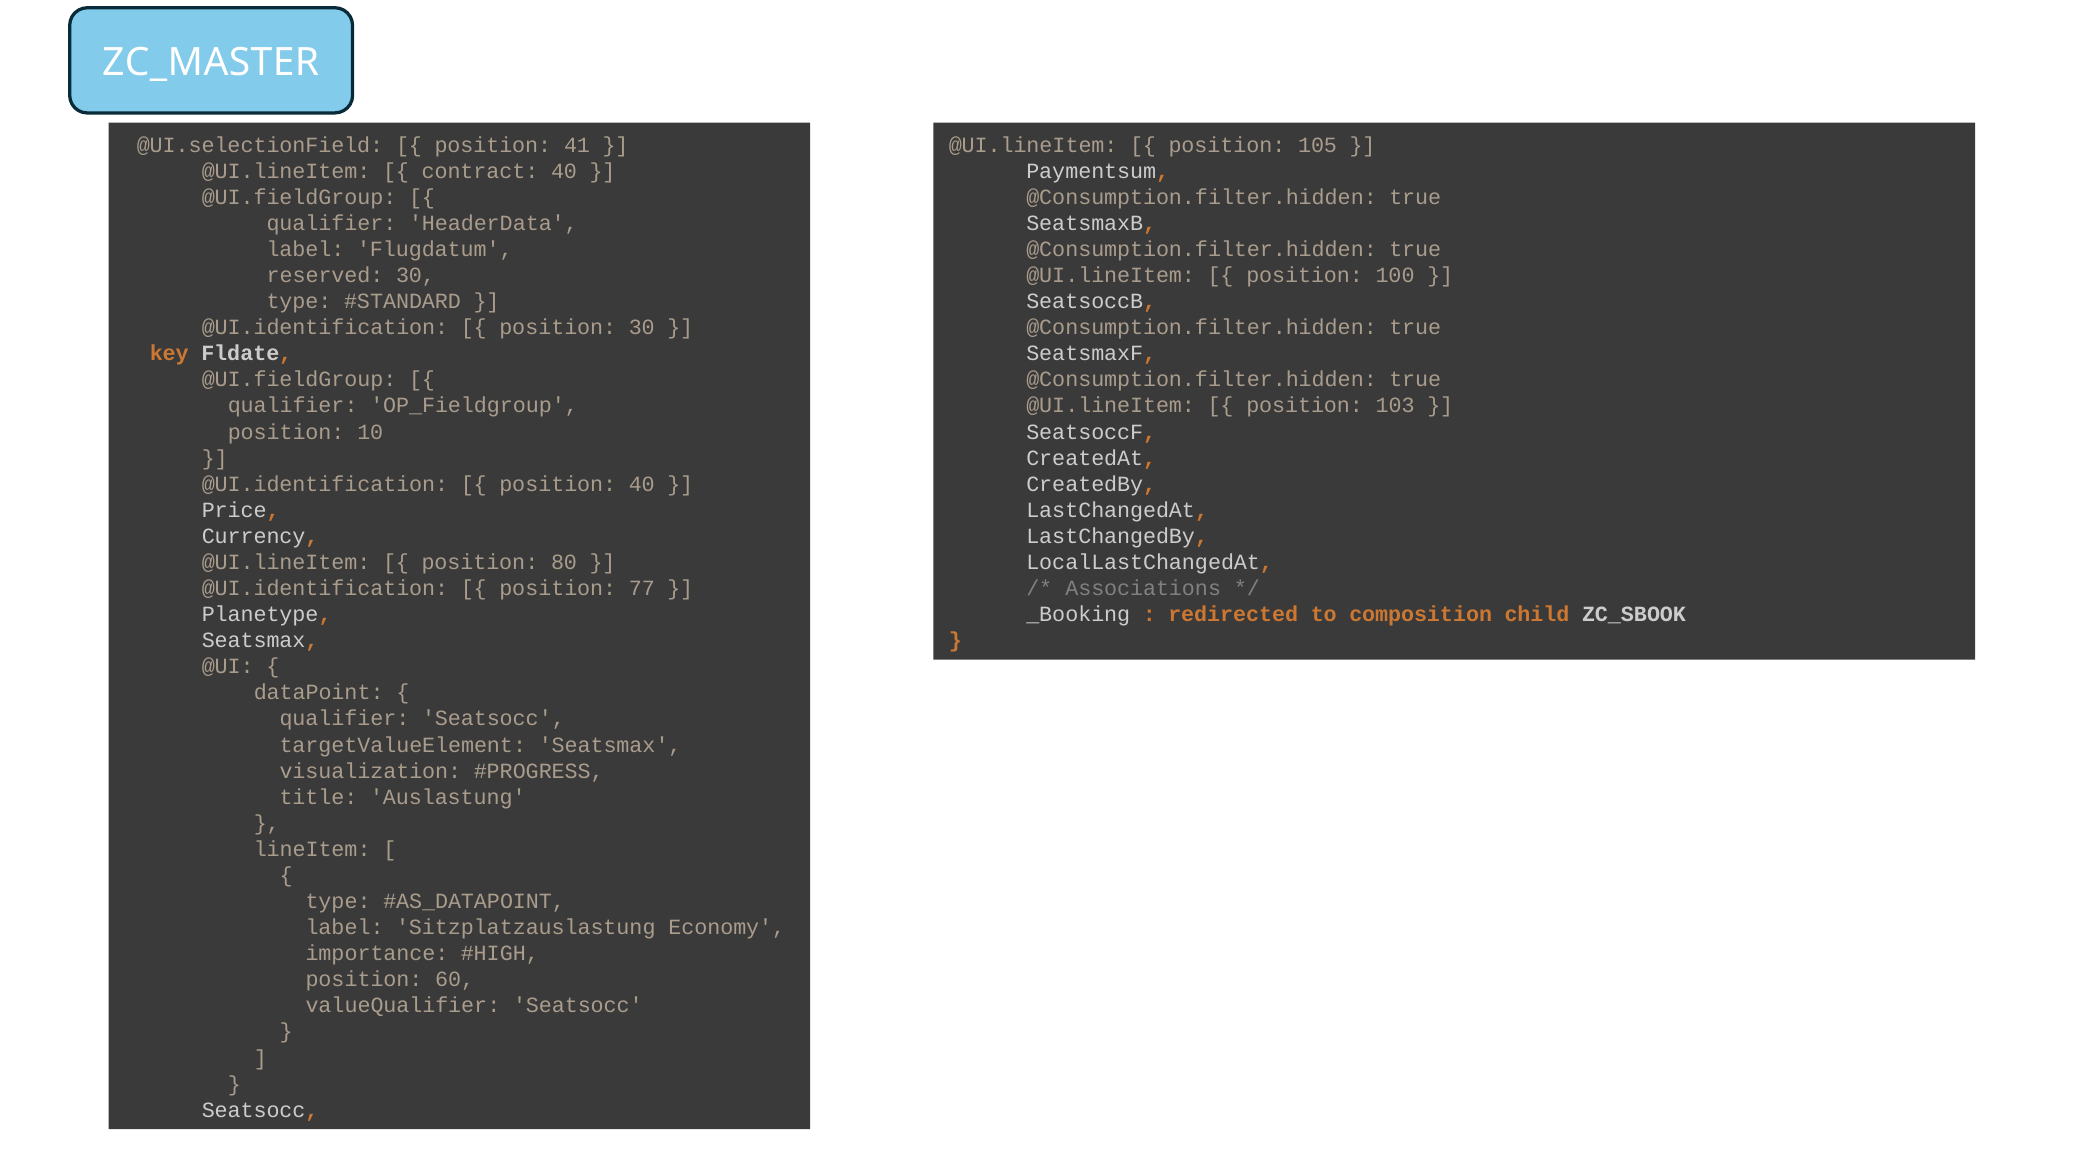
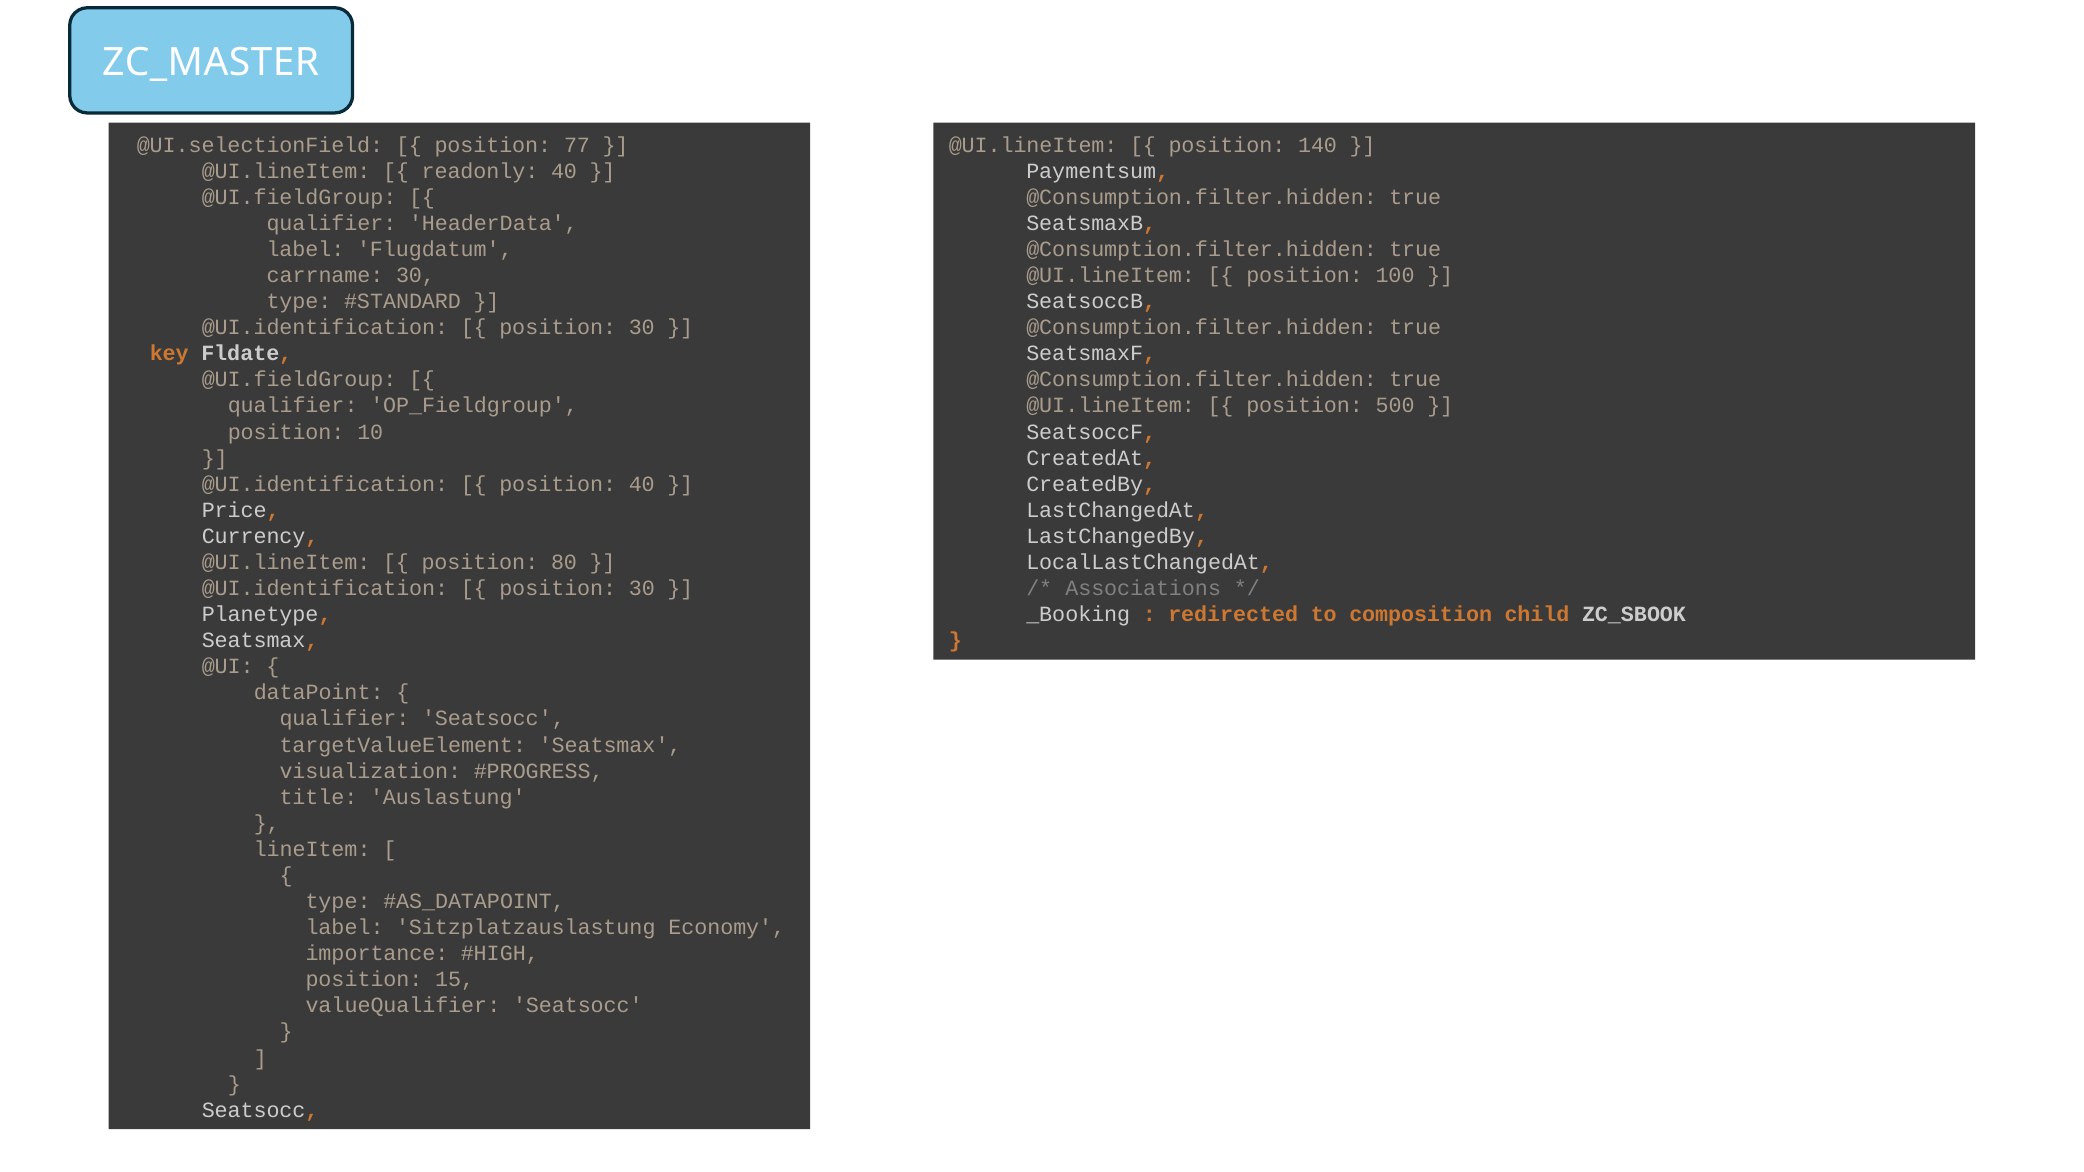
41: 41 -> 77
105: 105 -> 140
contract: contract -> readonly
reserved: reserved -> carrname
103: 103 -> 500
77 at (642, 588): 77 -> 30
60: 60 -> 15
